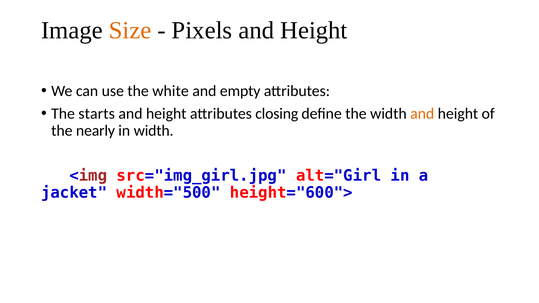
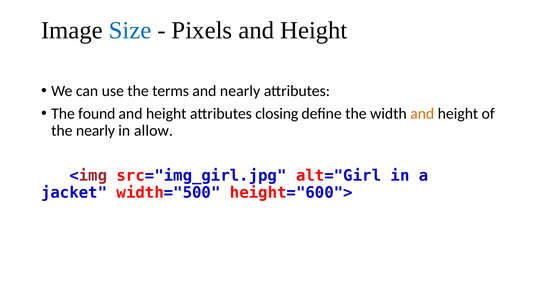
Size colour: orange -> blue
white: white -> terms
and empty: empty -> nearly
starts: starts -> found
in width: width -> allow
